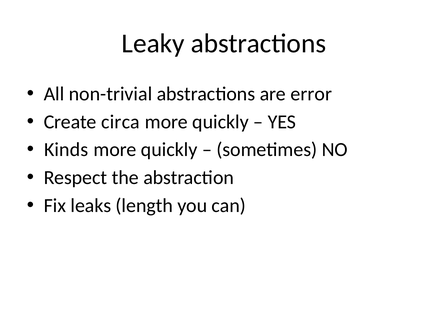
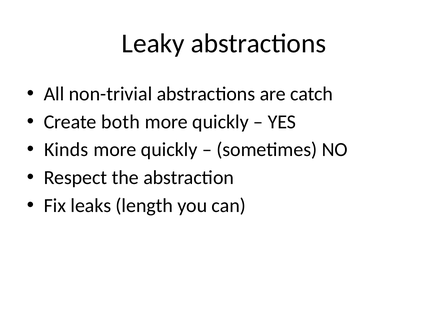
error: error -> catch
circa: circa -> both
